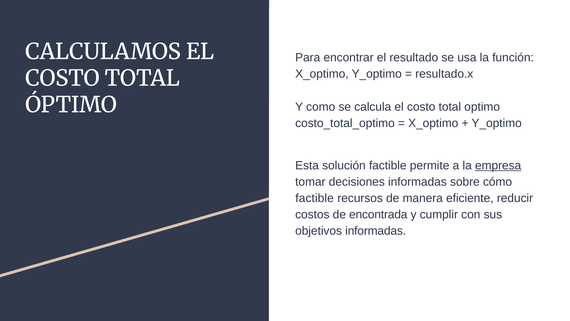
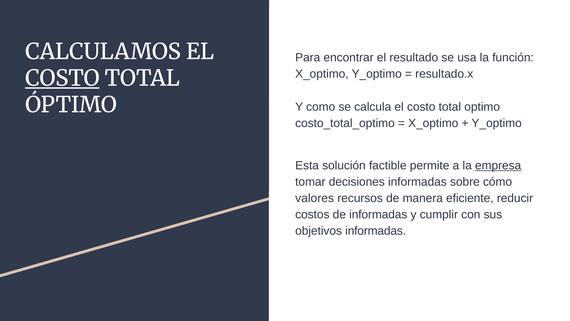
COSTO at (62, 78) underline: none -> present
factible at (315, 198): factible -> valores
de encontrada: encontrada -> informadas
